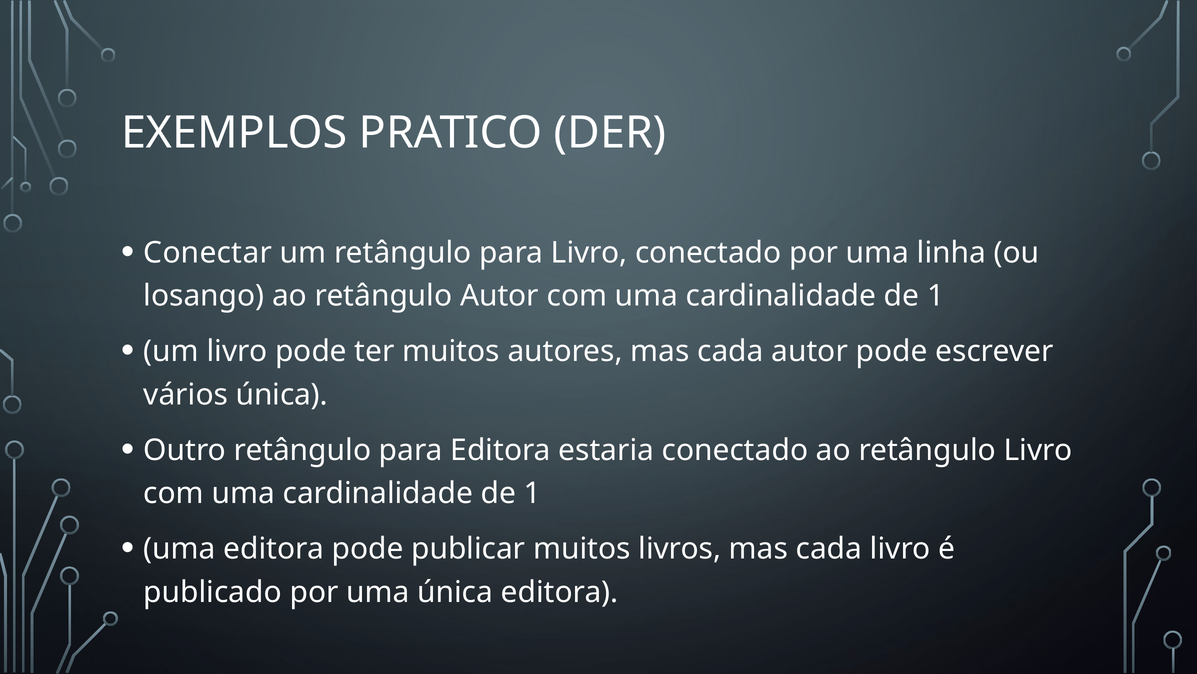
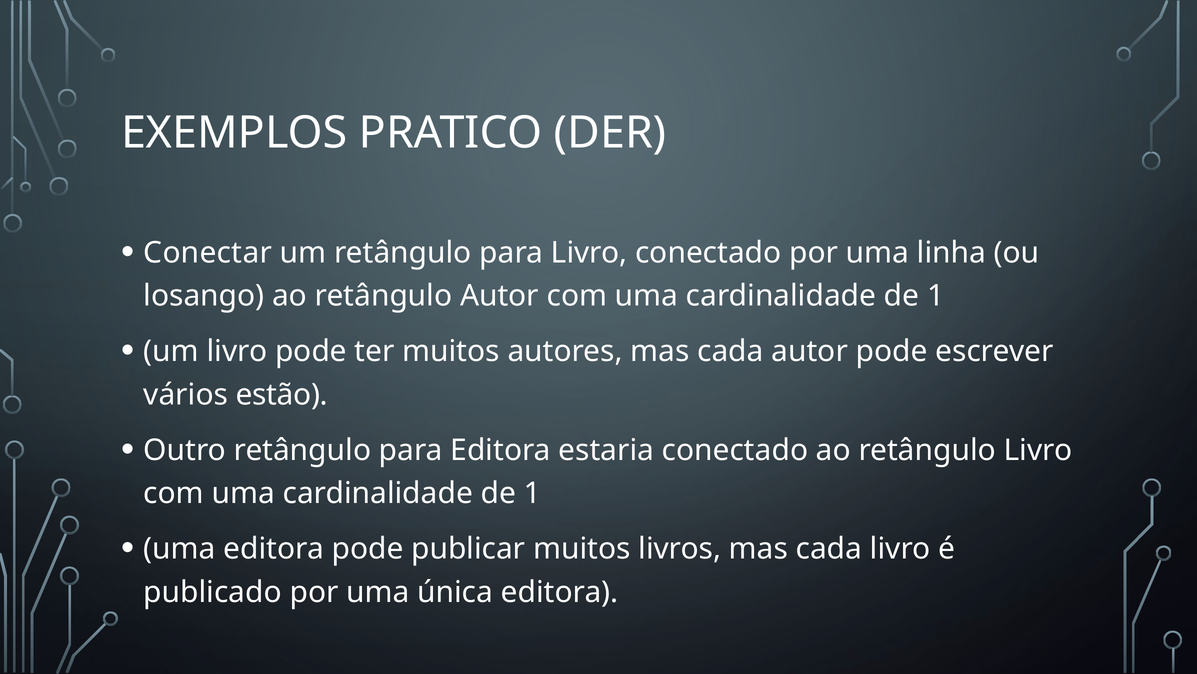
vários única: única -> estão
